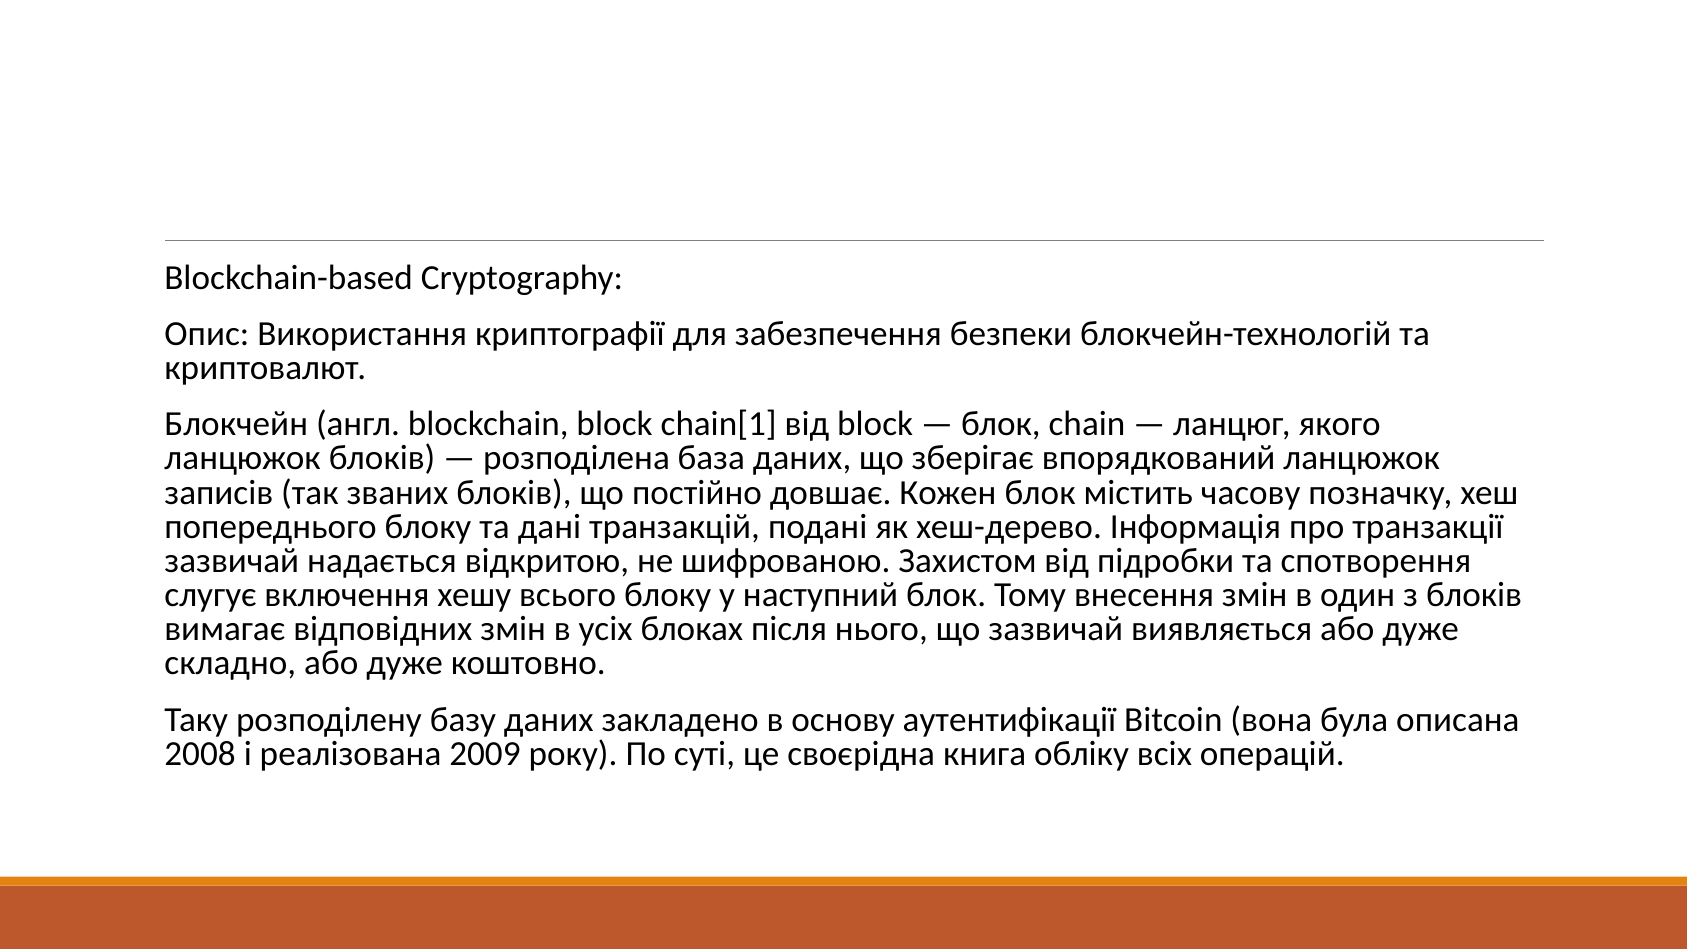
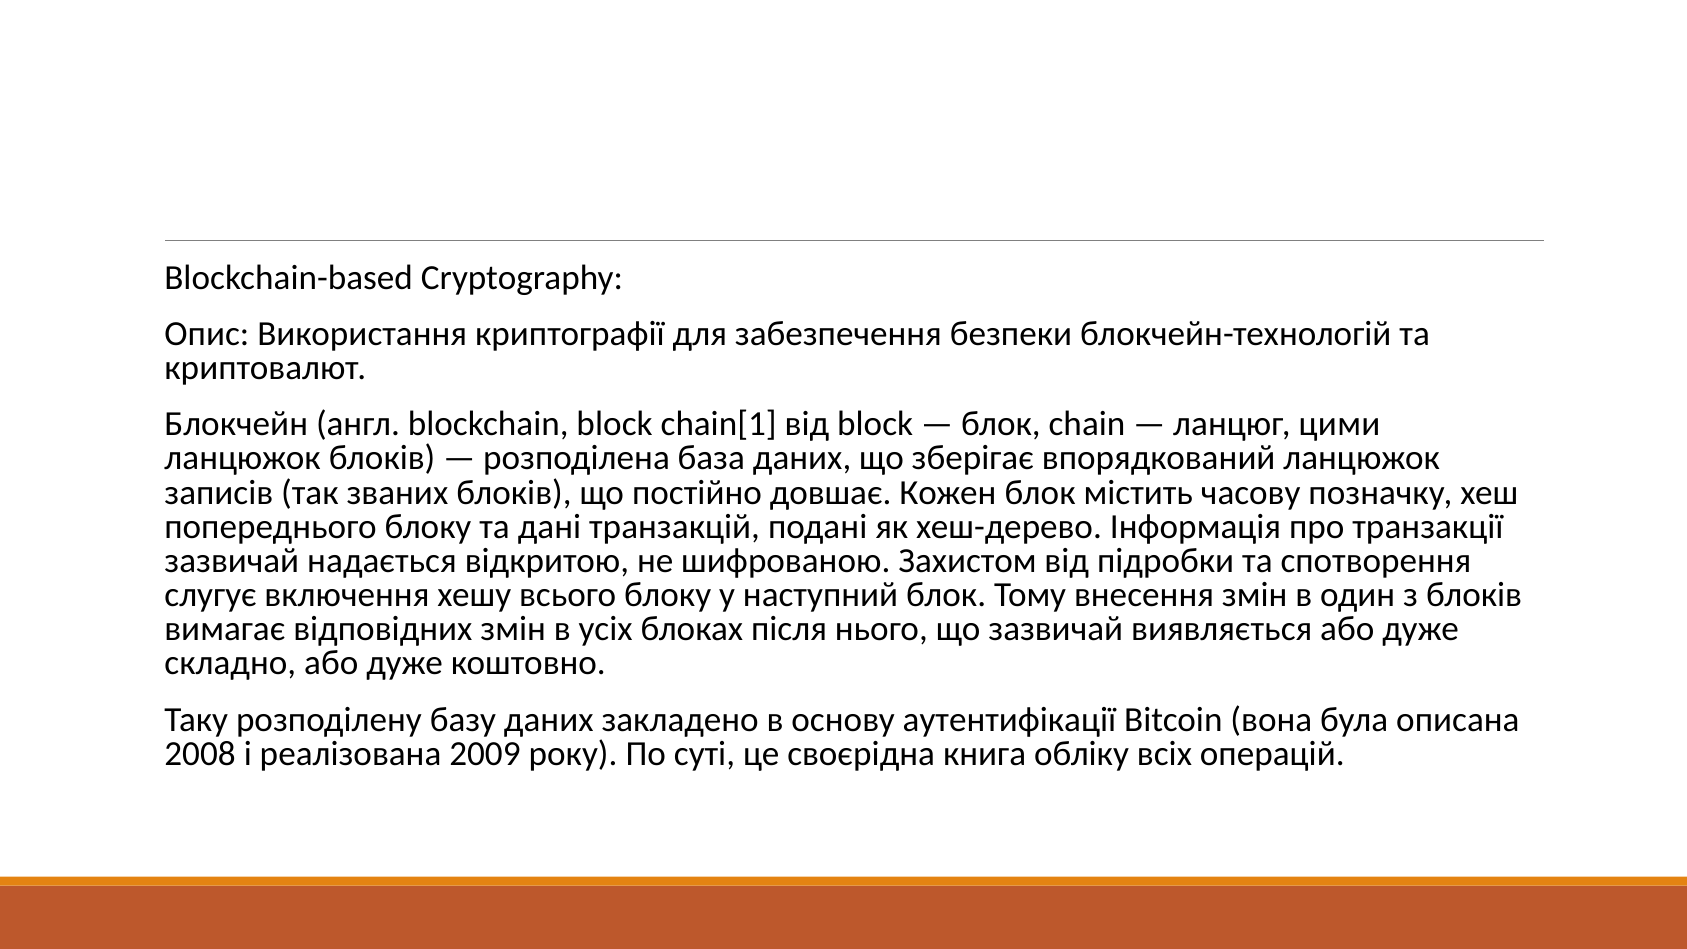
якого: якого -> цими
